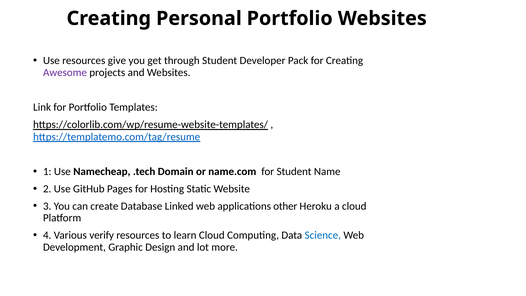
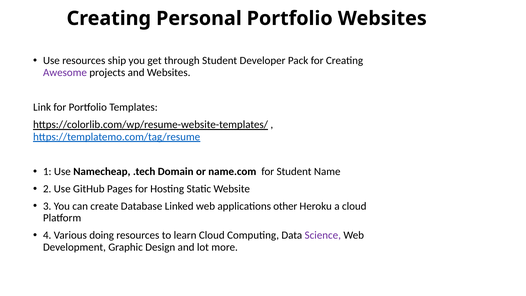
give: give -> ship
verify: verify -> doing
Science colour: blue -> purple
